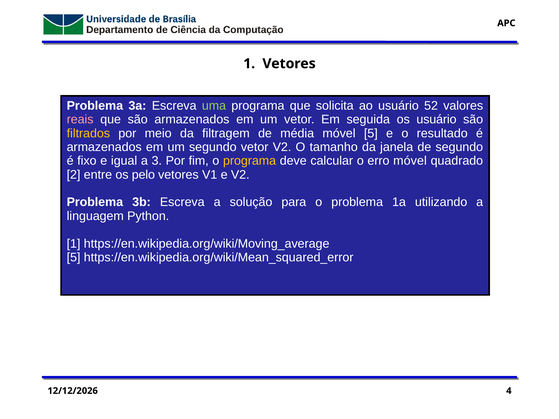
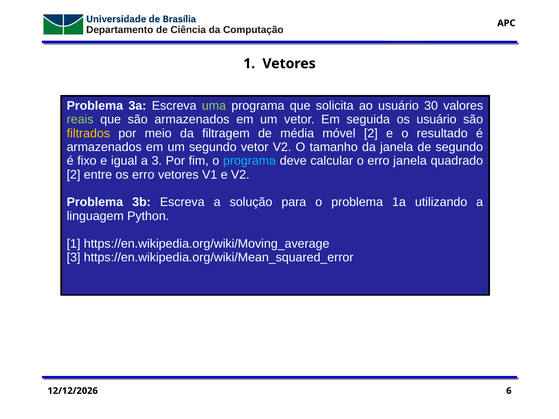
52: 52 -> 30
reais colour: pink -> light green
móvel 5: 5 -> 2
programa at (250, 161) colour: yellow -> light blue
erro móvel: móvel -> janela
os pelo: pelo -> erro
5 at (74, 258): 5 -> 3
4: 4 -> 6
